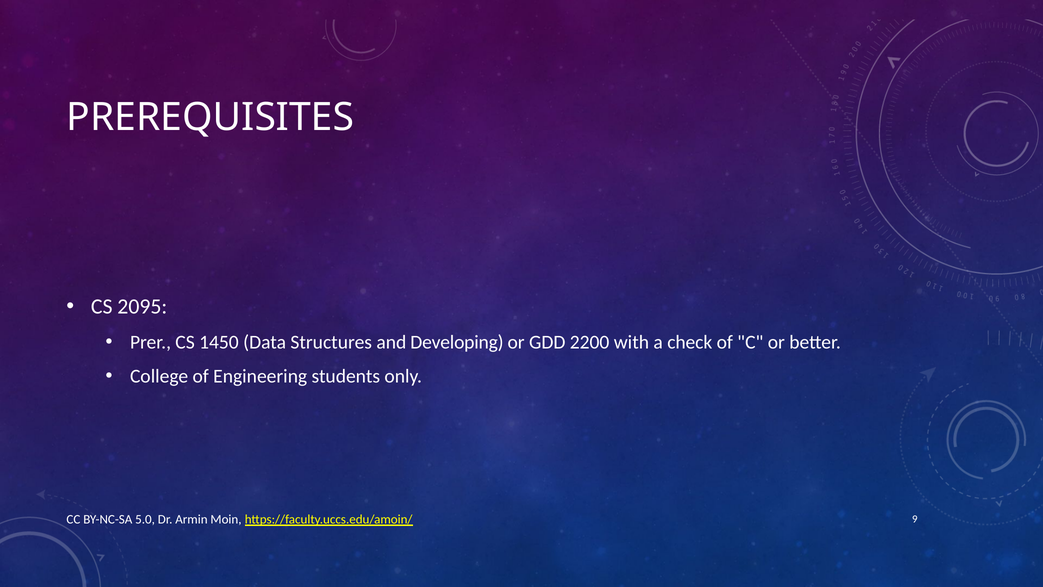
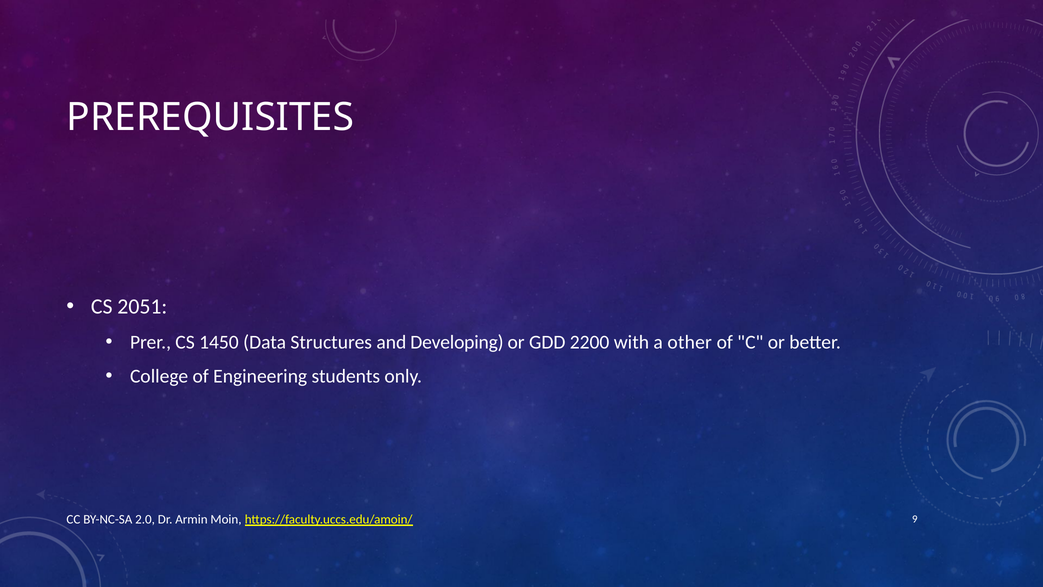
2095: 2095 -> 2051
check: check -> other
5.0: 5.0 -> 2.0
